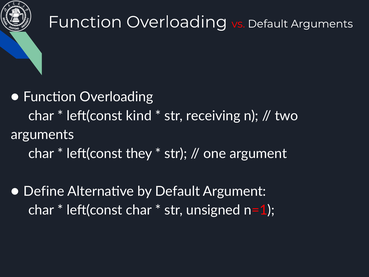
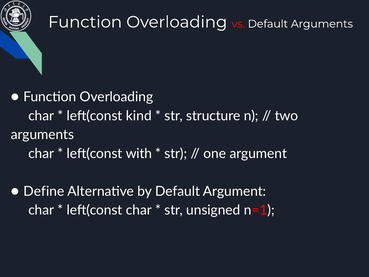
receiving: receiving -> structure
they: they -> with
